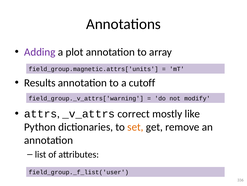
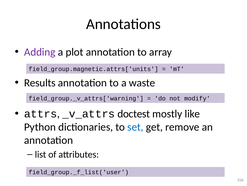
cutoff: cutoff -> waste
correct: correct -> doctest
set colour: orange -> blue
